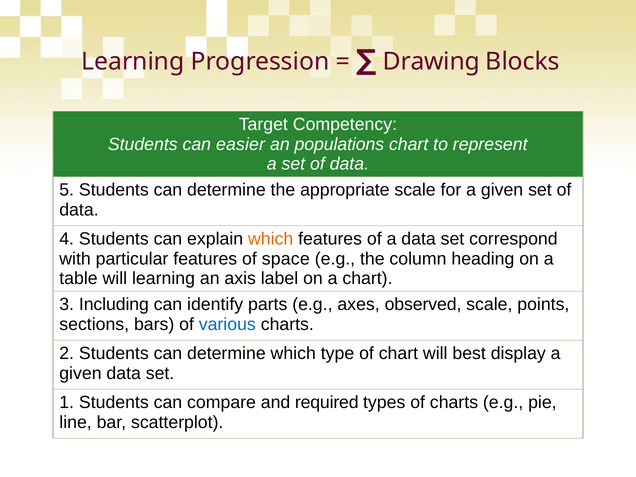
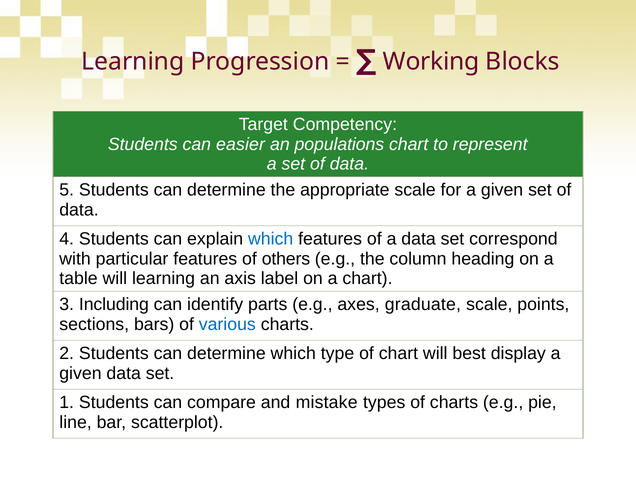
Drawing: Drawing -> Working
which at (271, 239) colour: orange -> blue
space: space -> others
observed: observed -> graduate
required: required -> mistake
